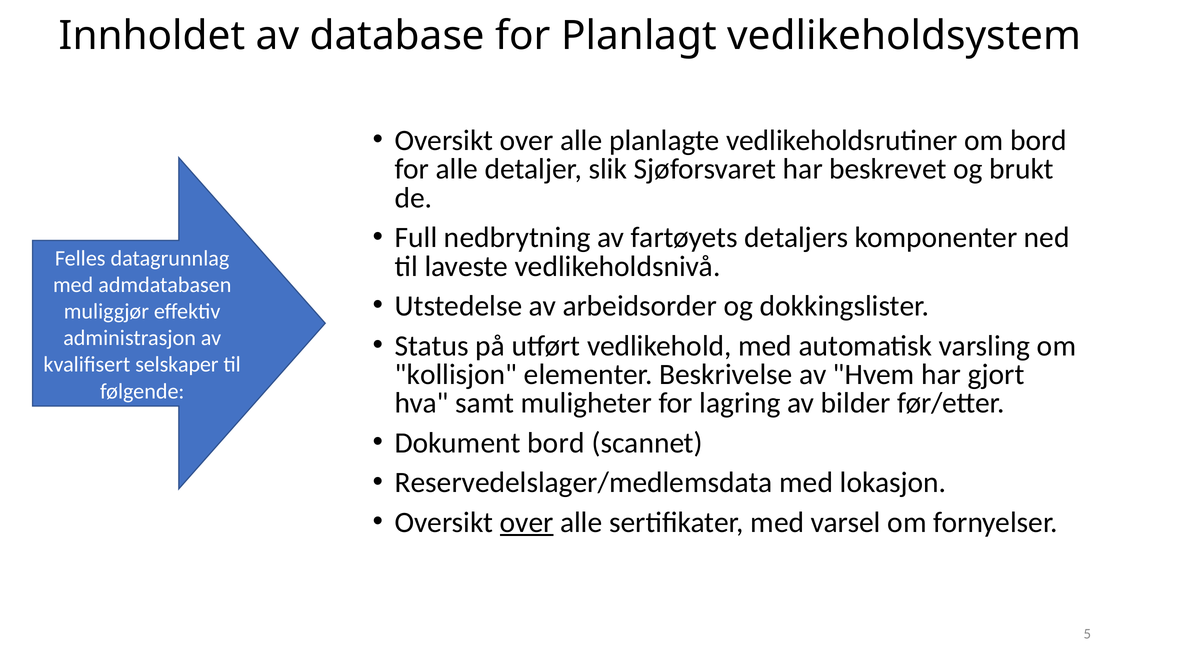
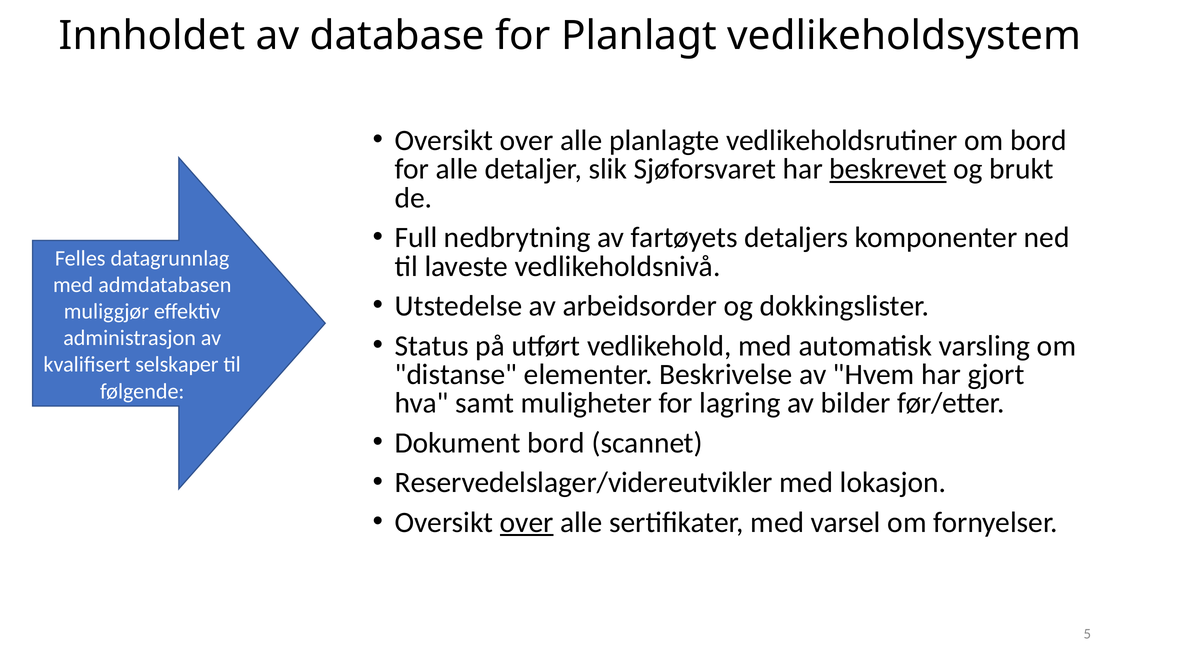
beskrevet underline: none -> present
kollisjon: kollisjon -> distanse
Reservedelslager/medlemsdata: Reservedelslager/medlemsdata -> Reservedelslager/videreutvikler
